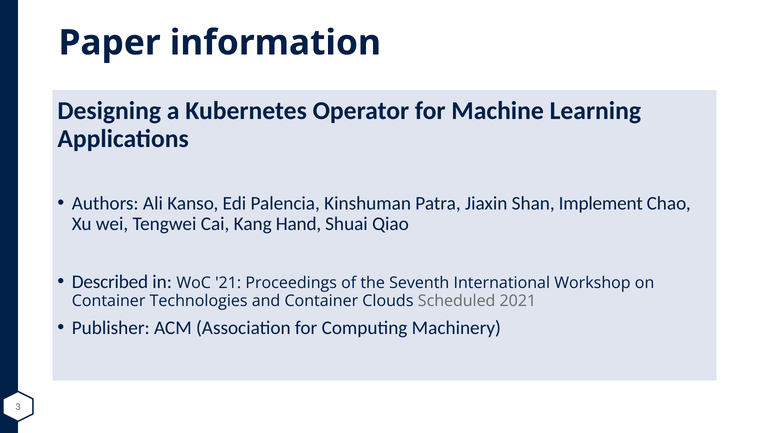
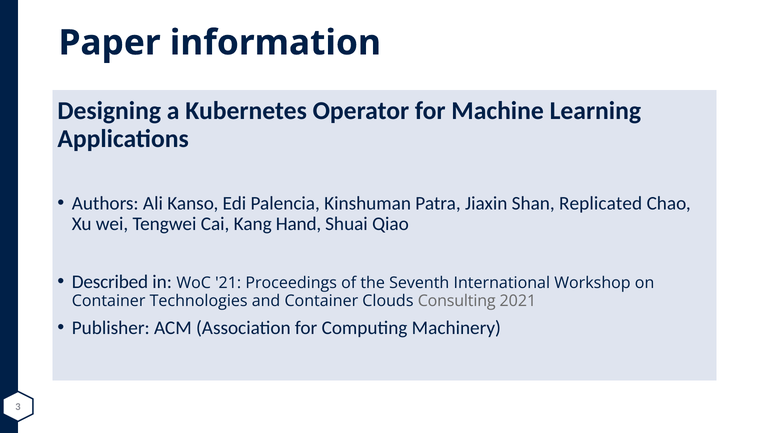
Implement: Implement -> Replicated
Scheduled: Scheduled -> Consulting
